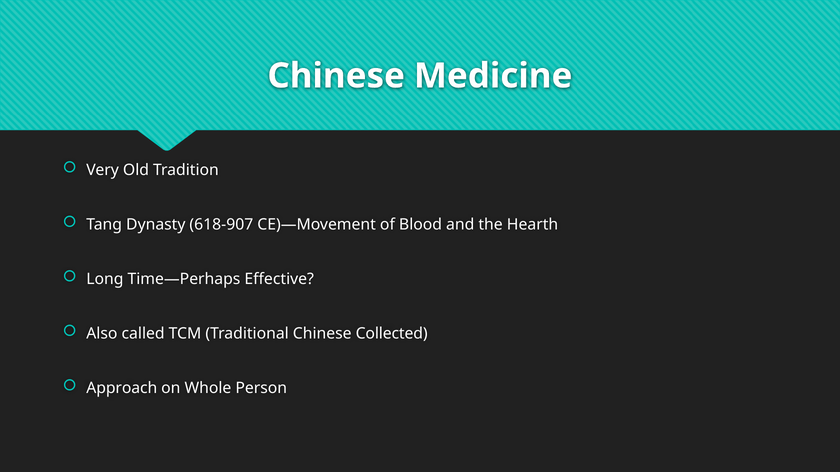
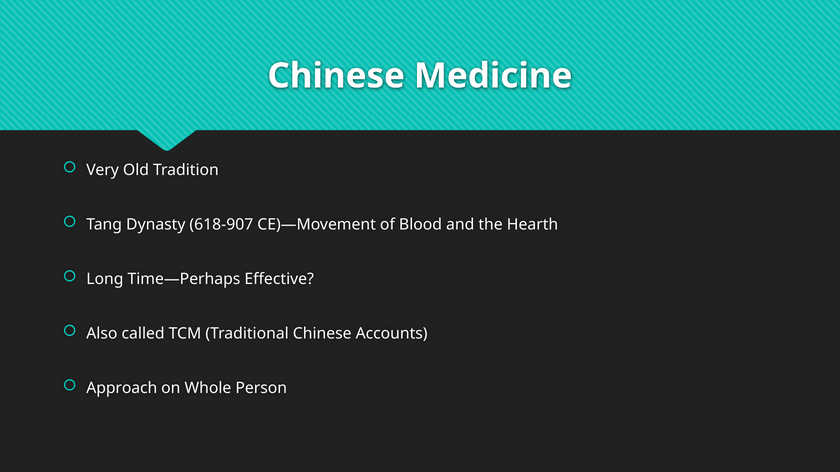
Collected: Collected -> Accounts
